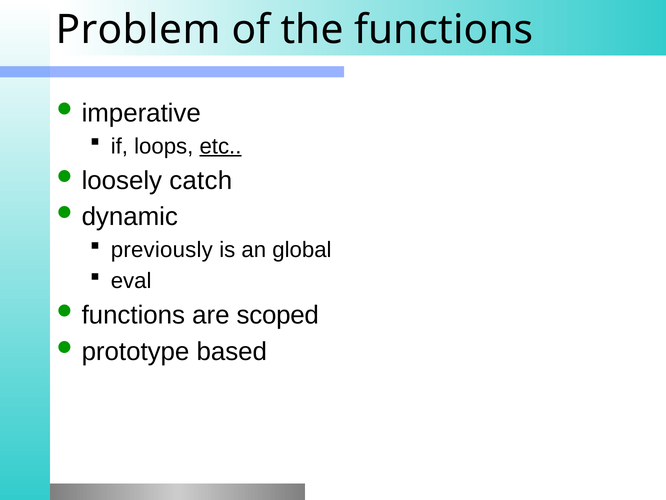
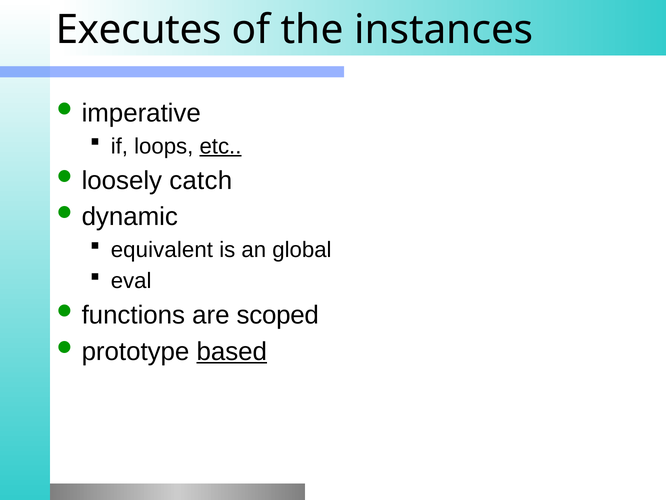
Problem: Problem -> Executes
functions: functions -> instances
previously: previously -> equivalent
based underline: none -> present
